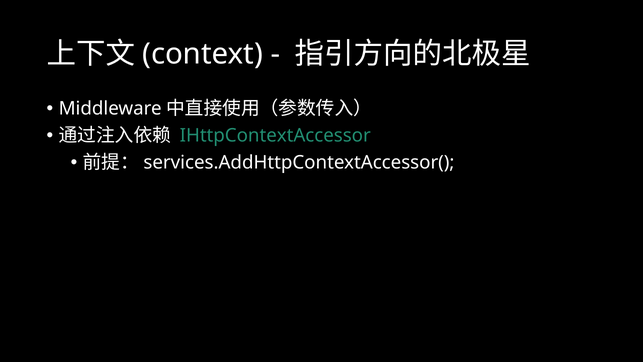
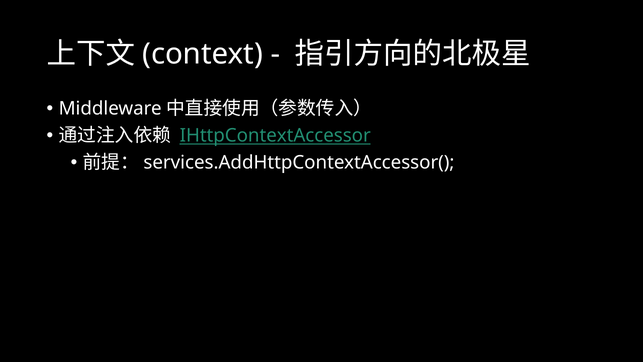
IHttpContextAccessor underline: none -> present
